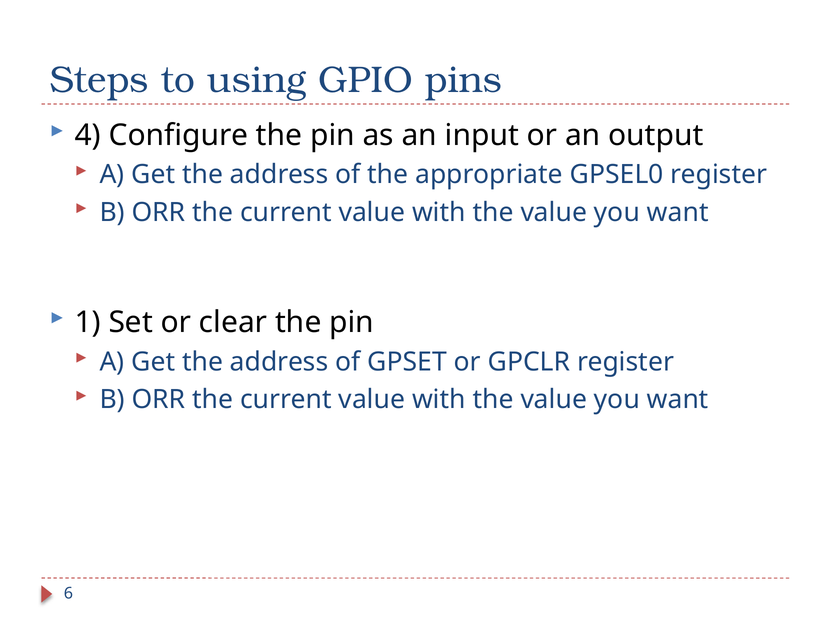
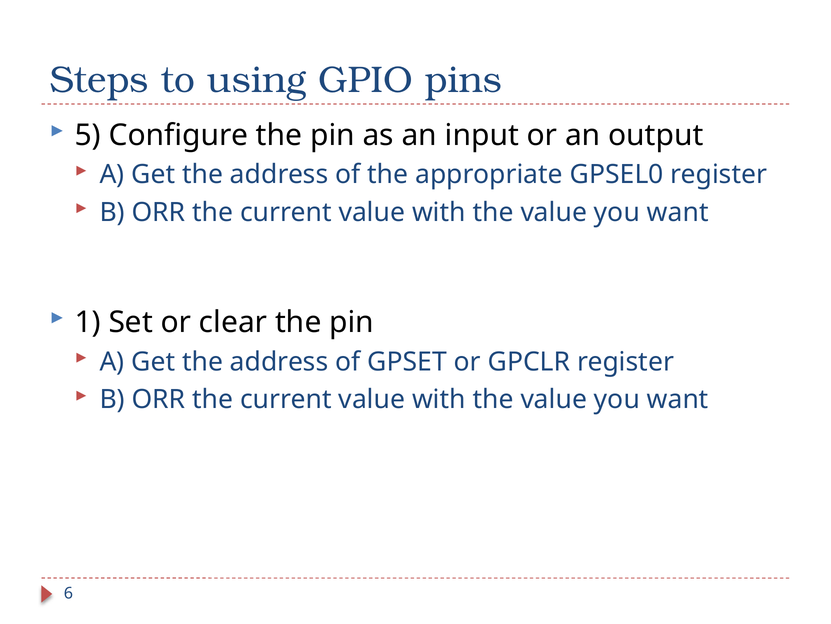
4: 4 -> 5
